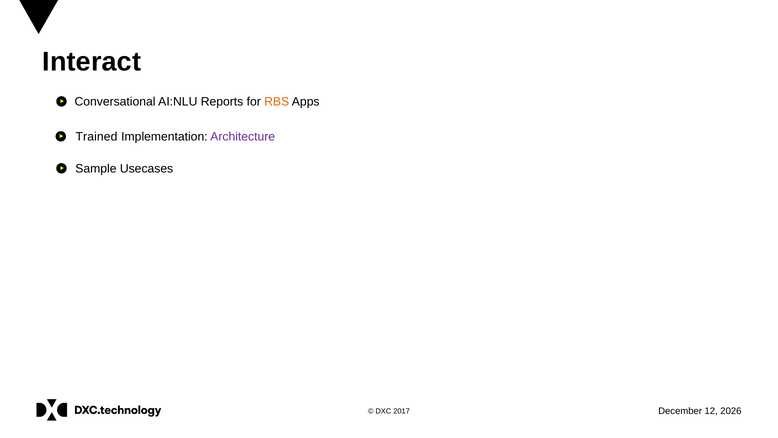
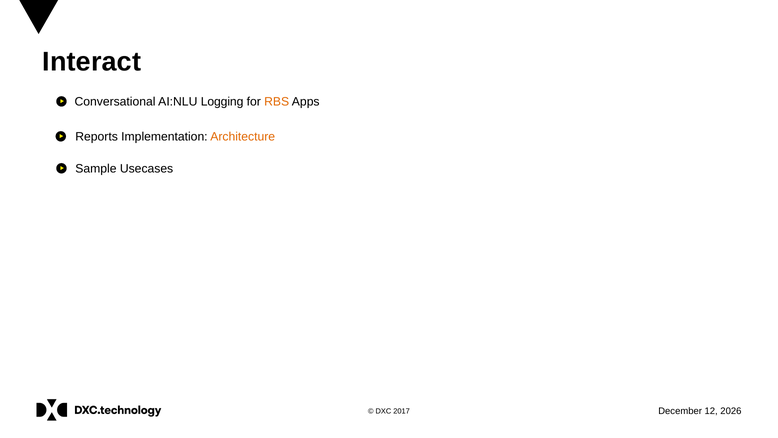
Reports: Reports -> Logging
Trained: Trained -> Reports
Architecture colour: purple -> orange
